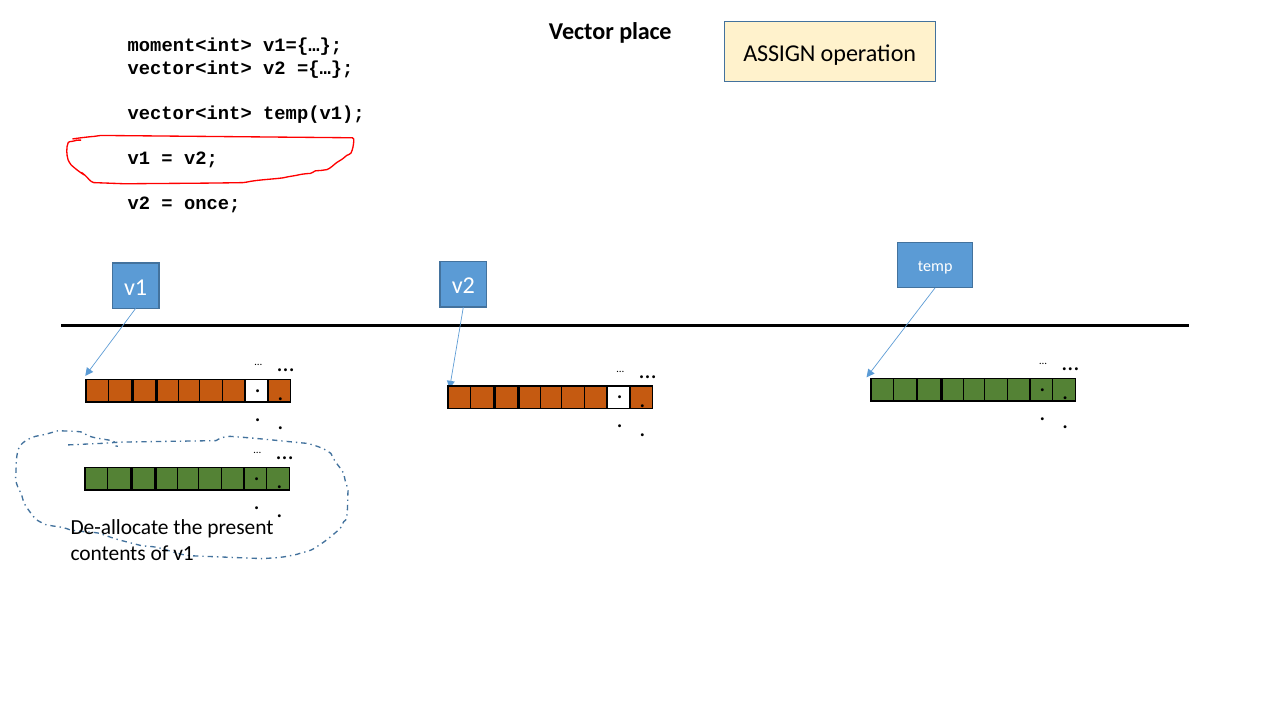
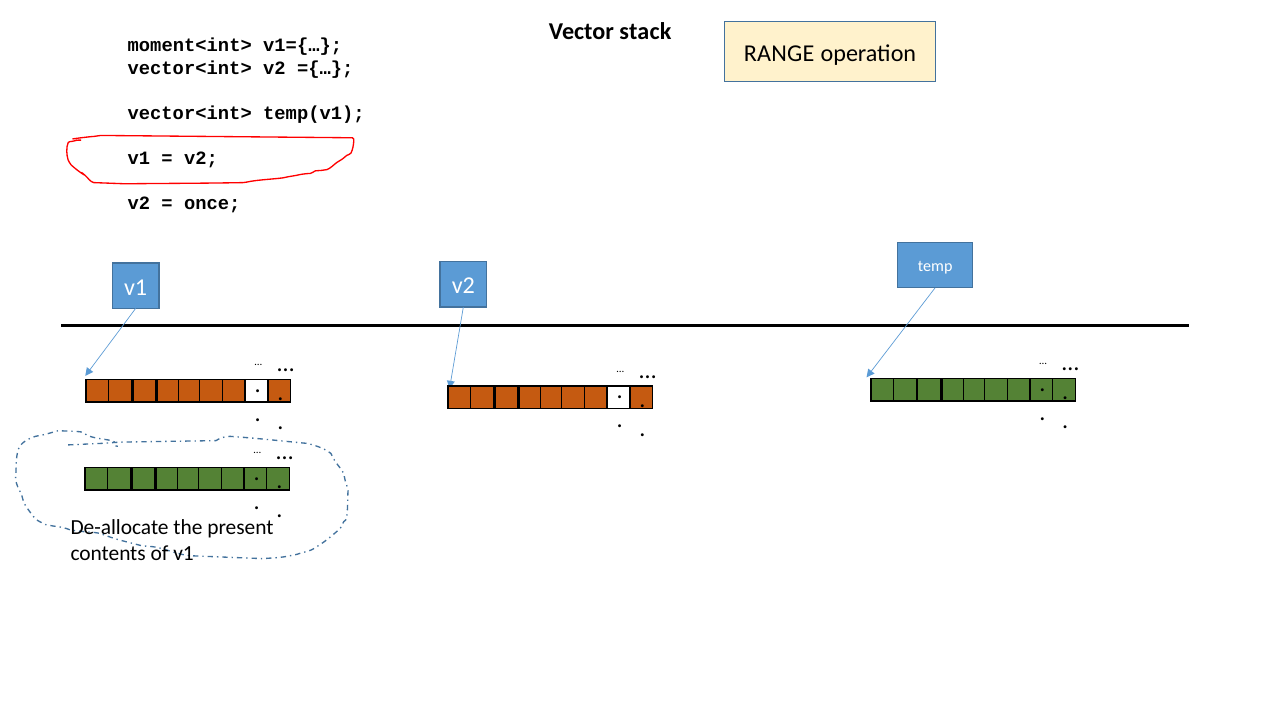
place: place -> stack
ASSIGN: ASSIGN -> RANGE
